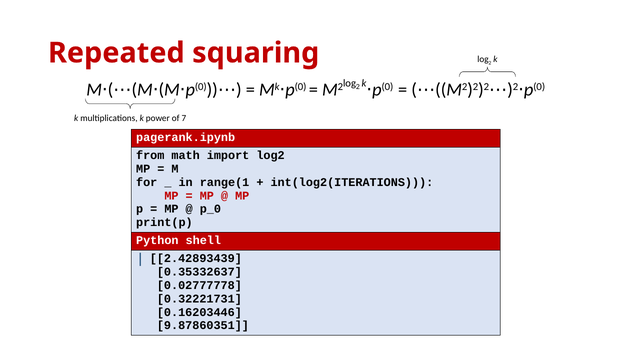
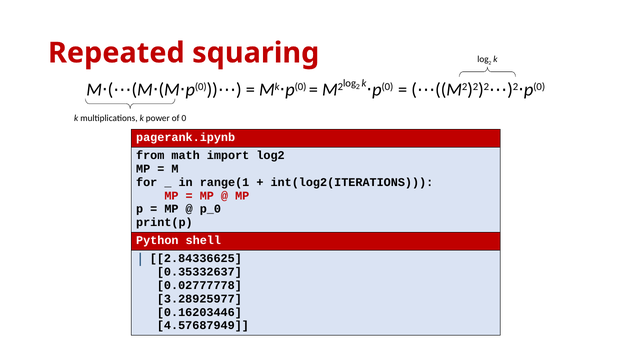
7: 7 -> 0
2.42893439: 2.42893439 -> 2.84336625
0.32221731: 0.32221731 -> 3.28925977
9.87860351: 9.87860351 -> 4.57687949
